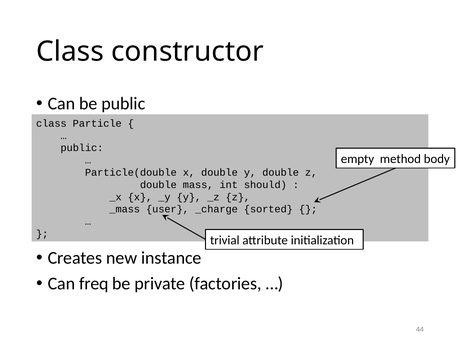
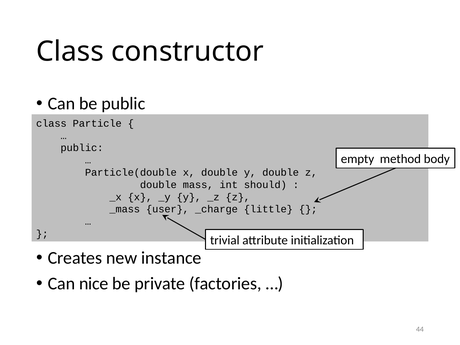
sorted: sorted -> little
freq: freq -> nice
